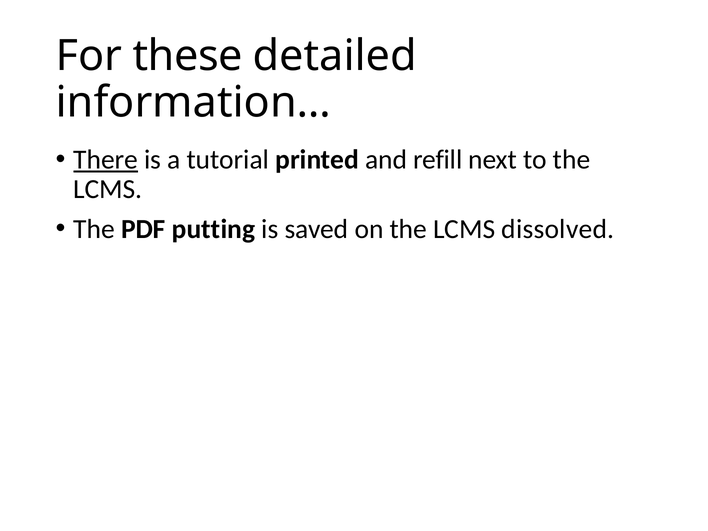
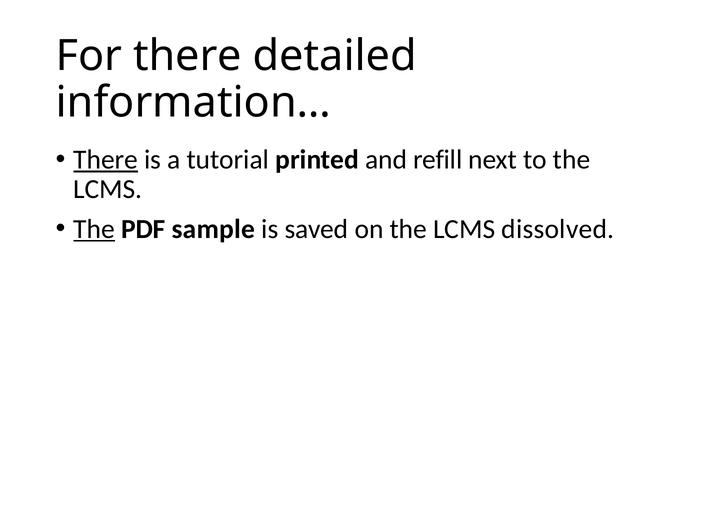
For these: these -> there
The at (94, 229) underline: none -> present
putting: putting -> sample
